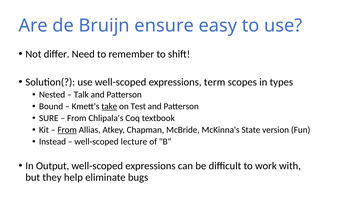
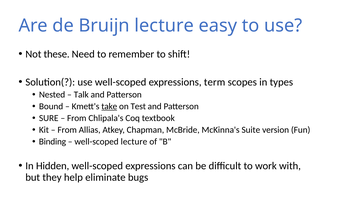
Bruijn ensure: ensure -> lecture
differ: differ -> these
From at (67, 130) underline: present -> none
State: State -> Suite
Instead: Instead -> Binding
Output: Output -> Hidden
